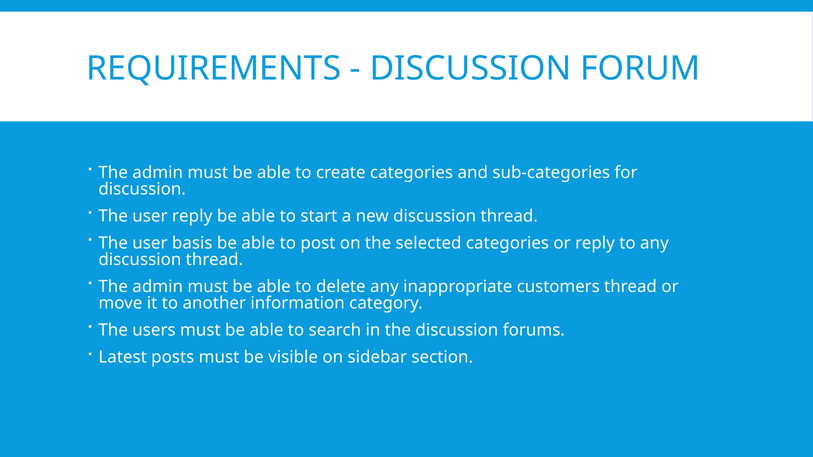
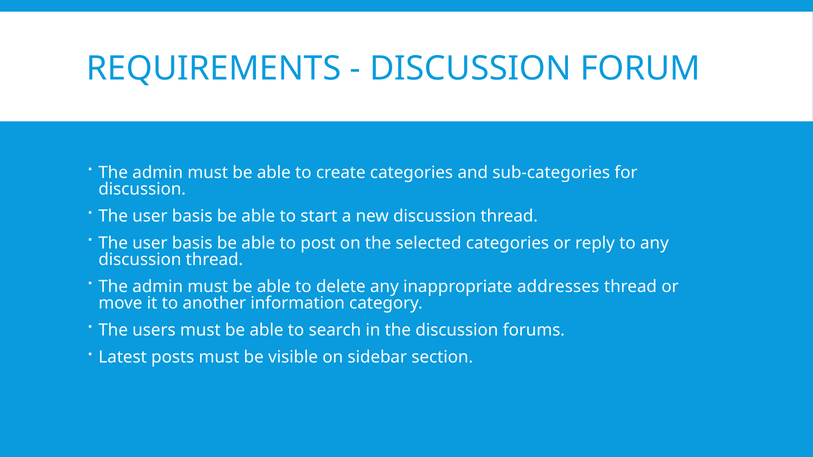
reply at (192, 216): reply -> basis
customers: customers -> addresses
